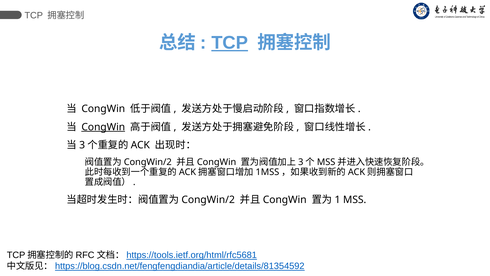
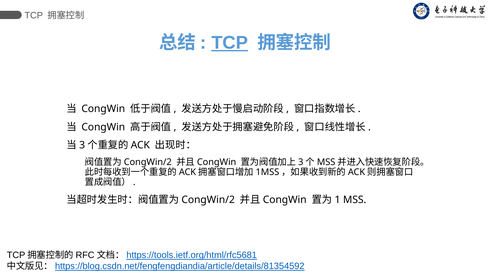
CongWin at (103, 127) underline: present -> none
